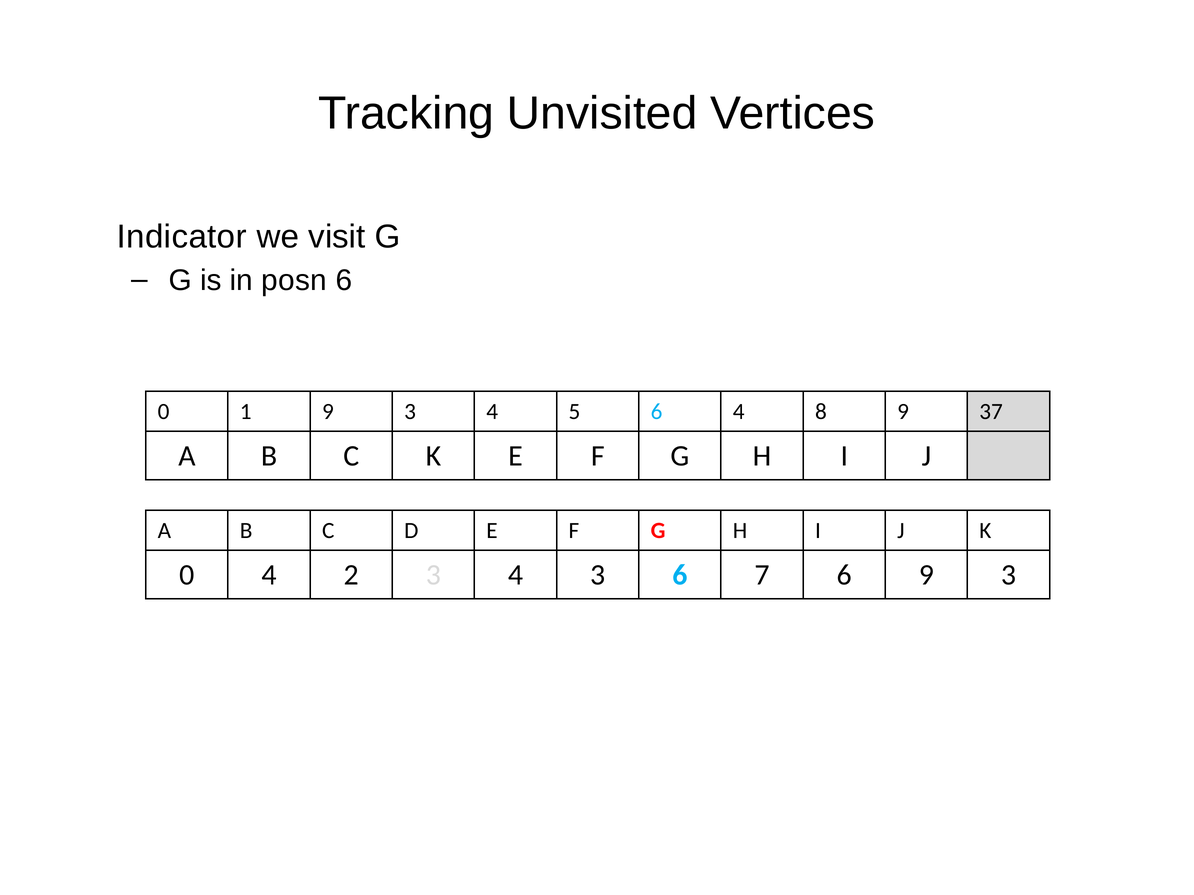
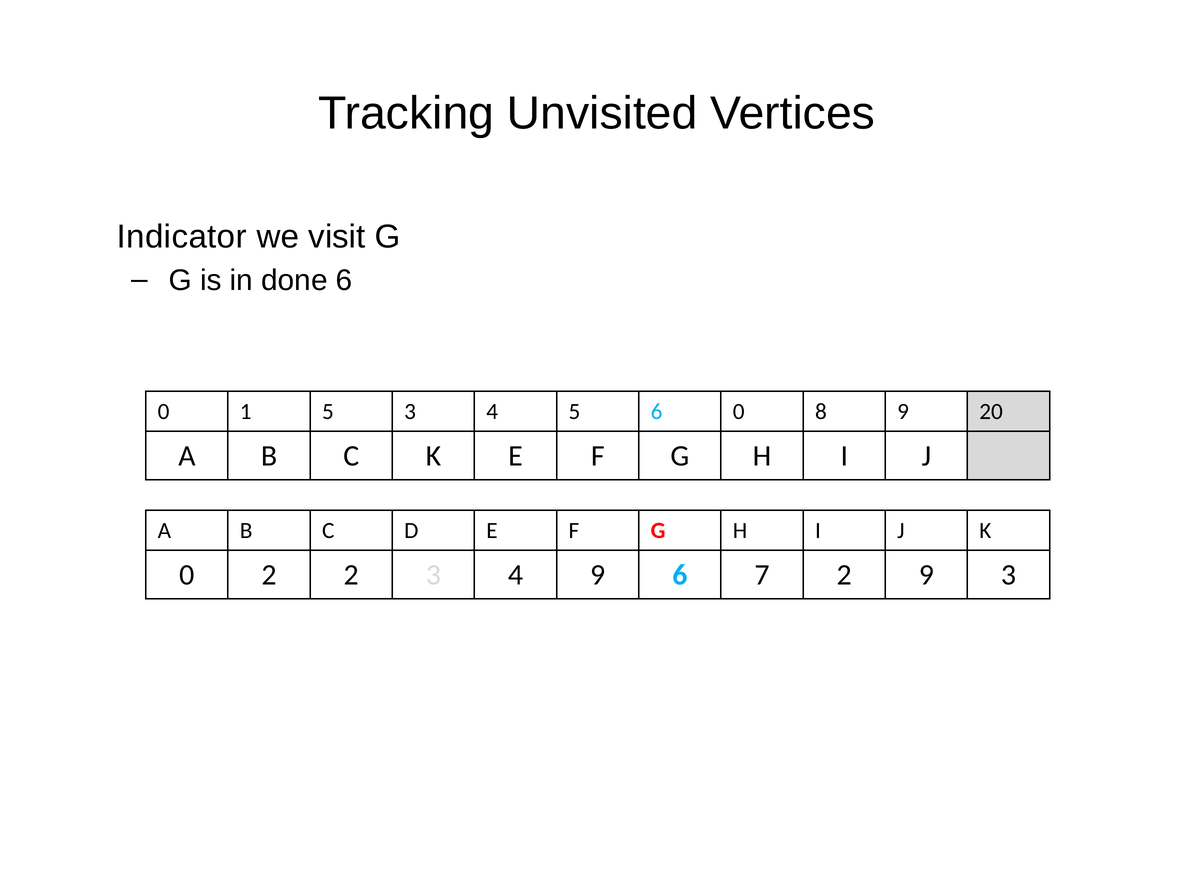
posn: posn -> done
1 9: 9 -> 5
5 6 4: 4 -> 0
37: 37 -> 20
0 4: 4 -> 2
4 3: 3 -> 9
7 6: 6 -> 2
